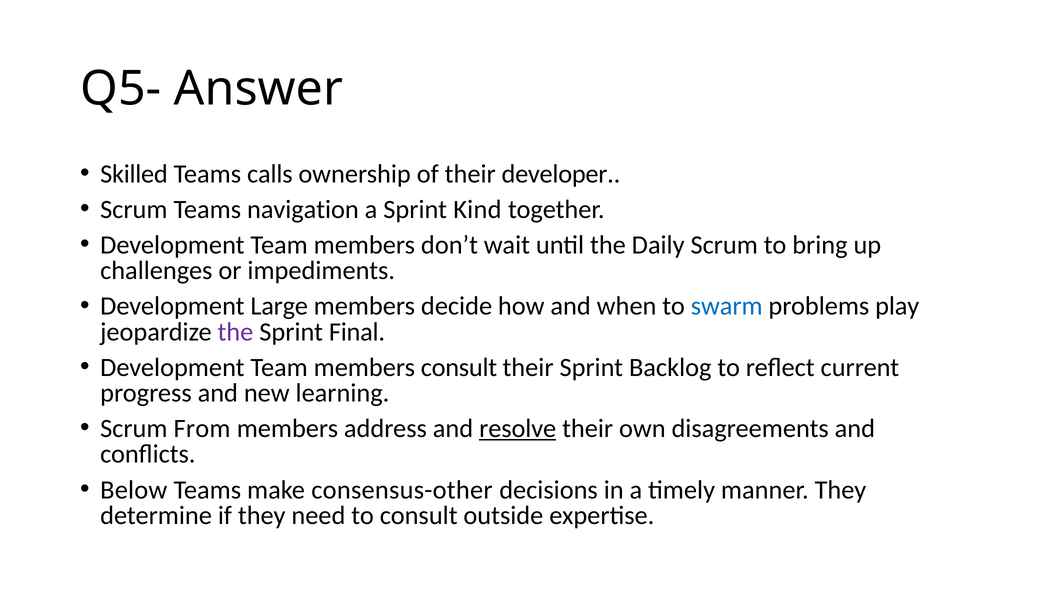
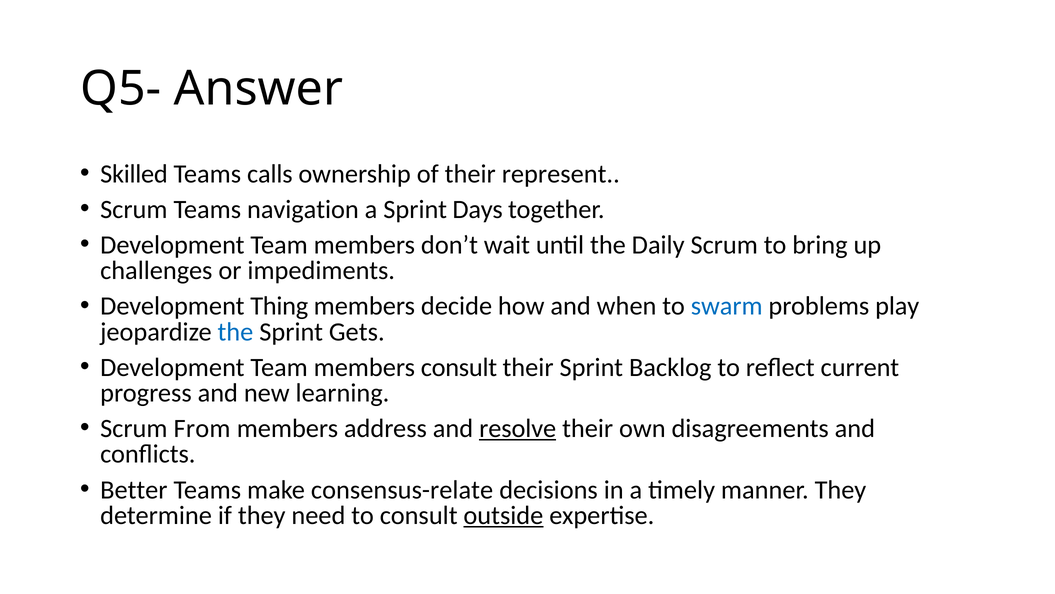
developer: developer -> represent
Kind: Kind -> Days
Large: Large -> Thing
the at (235, 332) colour: purple -> blue
Final: Final -> Gets
Below: Below -> Better
consensus-other: consensus-other -> consensus-relate
outside underline: none -> present
